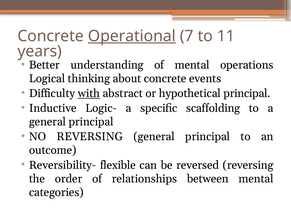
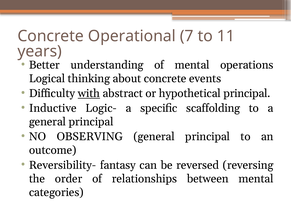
Operational underline: present -> none
NO REVERSING: REVERSING -> OBSERVING
flexible: flexible -> fantasy
